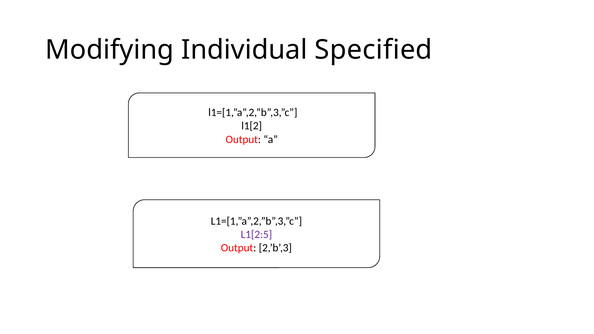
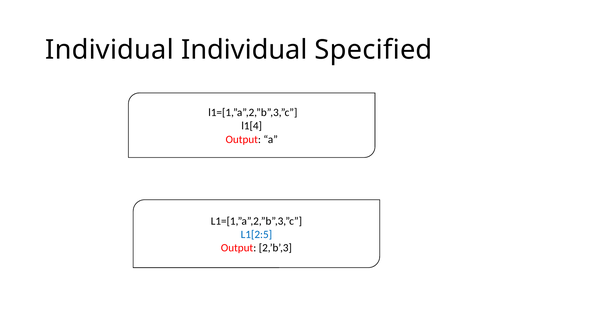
Modifying at (110, 50): Modifying -> Individual
l1[2: l1[2 -> l1[4
L1[2:5 colour: purple -> blue
